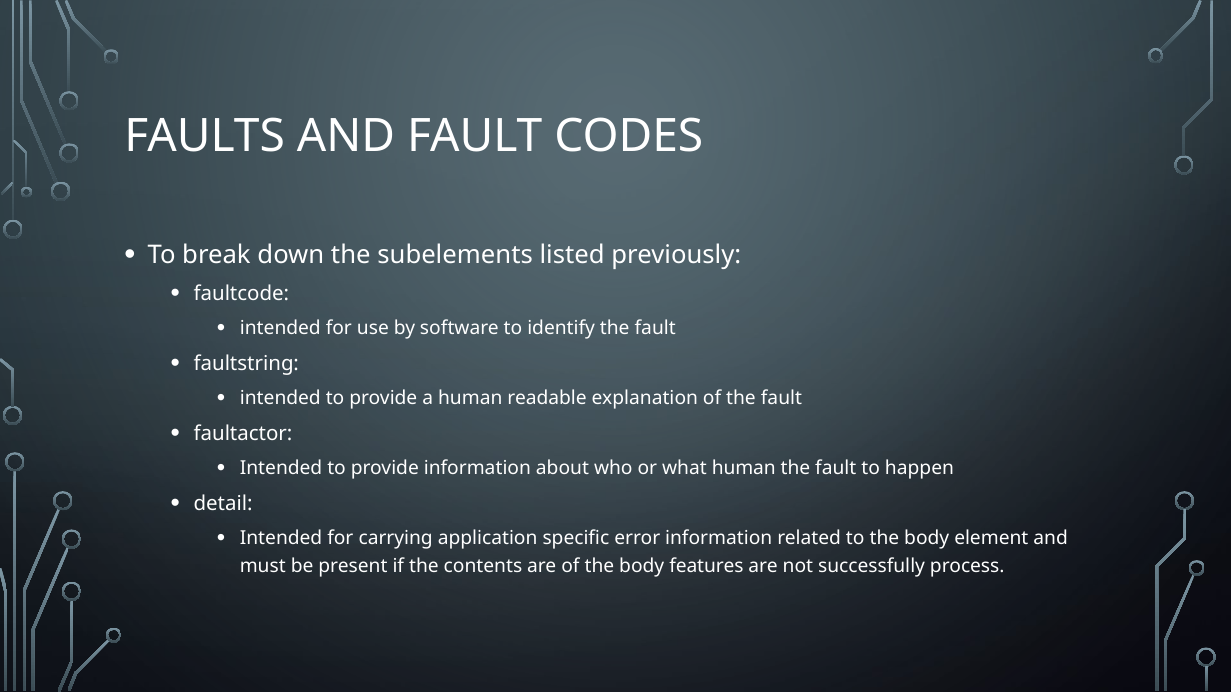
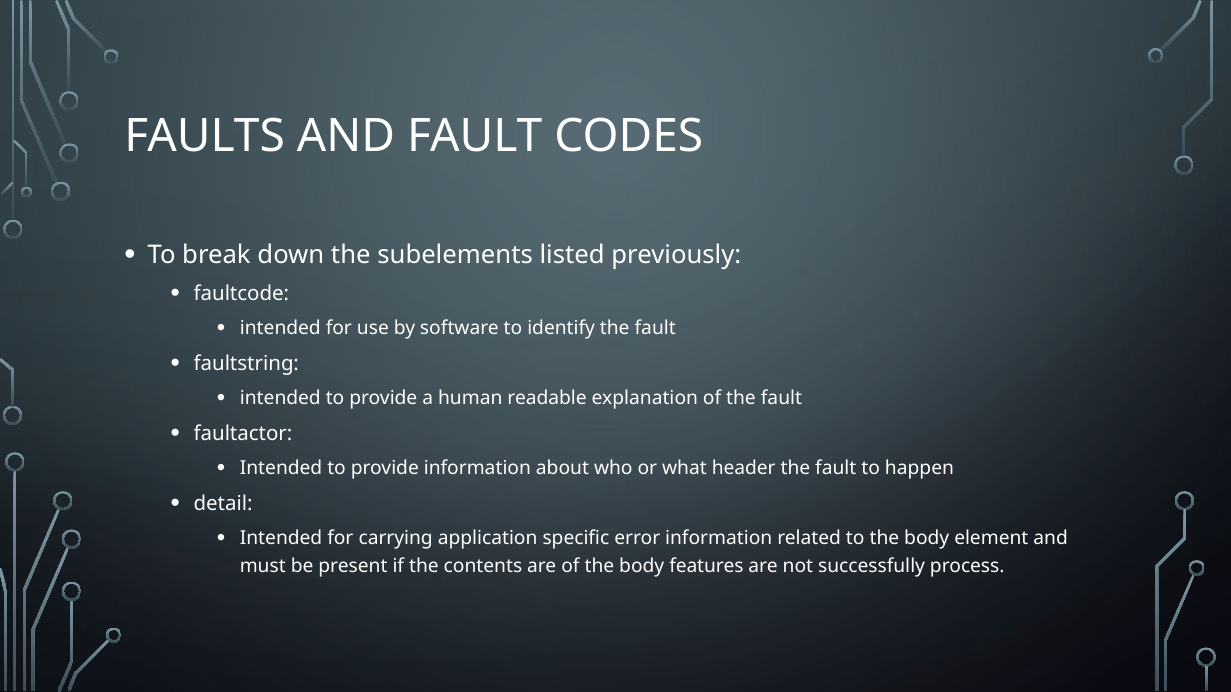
what human: human -> header
